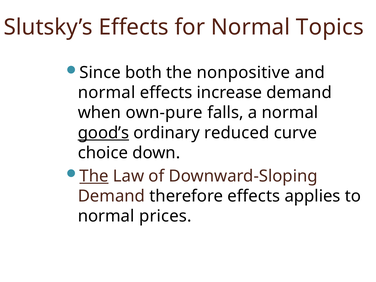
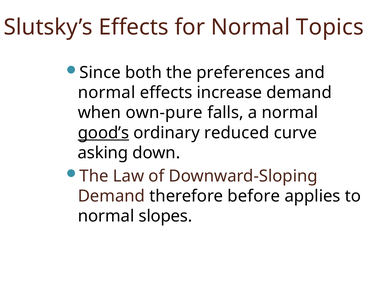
nonpositive: nonpositive -> preferences
choice: choice -> asking
The at (94, 176) underline: present -> none
therefore effects: effects -> before
prices: prices -> slopes
